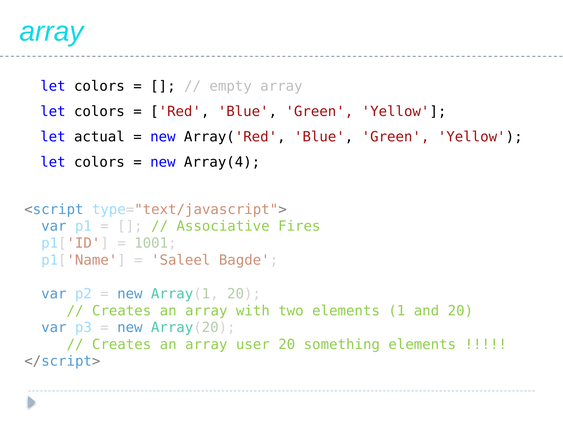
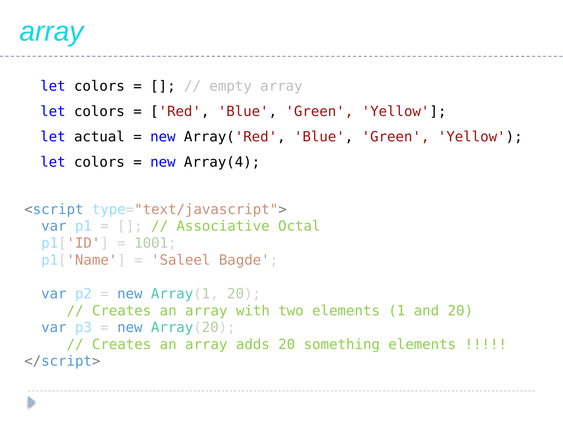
Fires: Fires -> Octal
user: user -> adds
